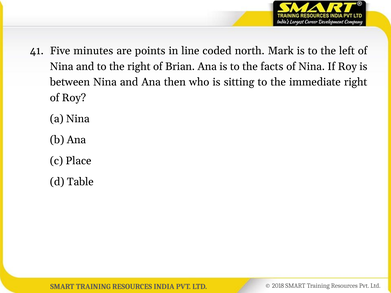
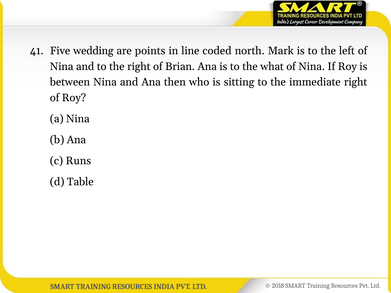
minutes: minutes -> wedding
facts: facts -> what
Place: Place -> Runs
